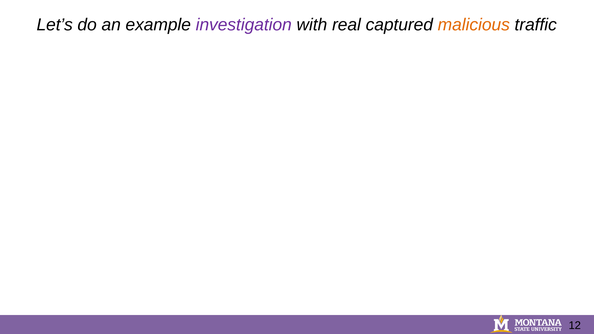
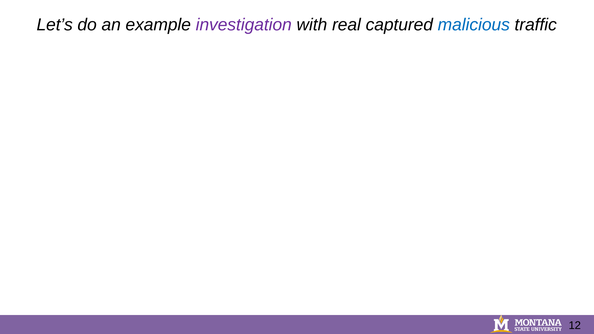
malicious colour: orange -> blue
